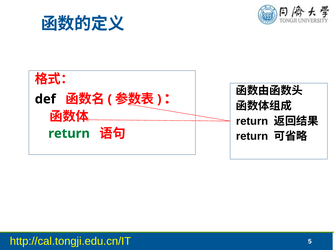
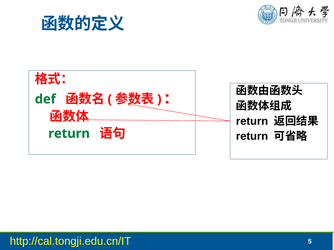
def colour: black -> green
